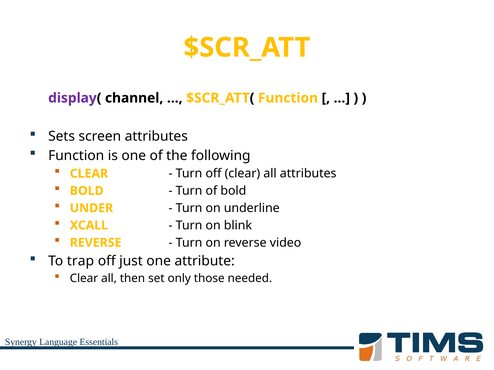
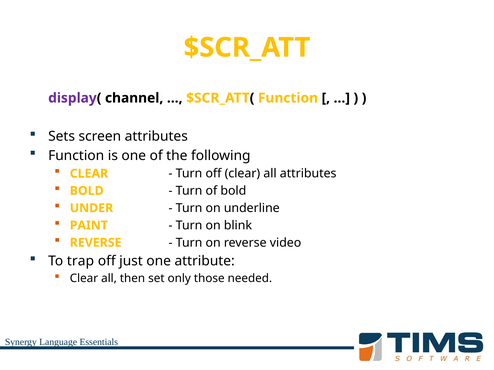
XCALL: XCALL -> PAINT
